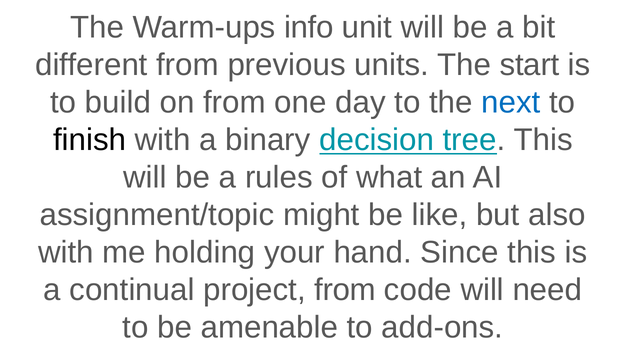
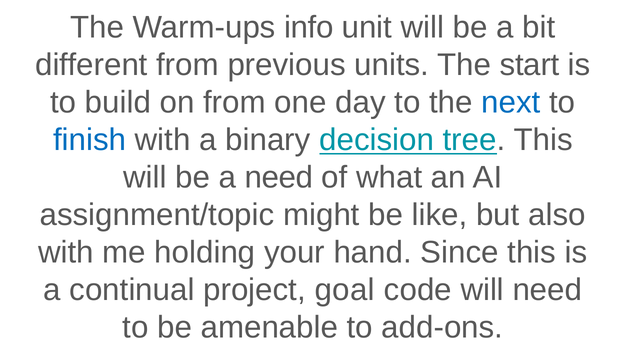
finish colour: black -> blue
a rules: rules -> need
project from: from -> goal
